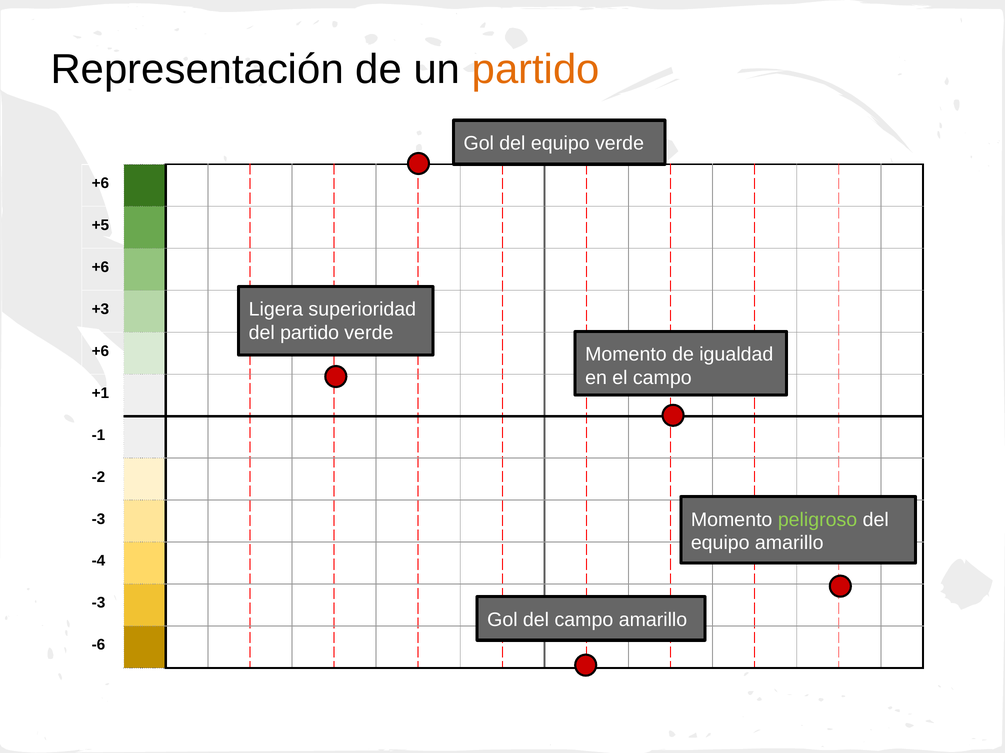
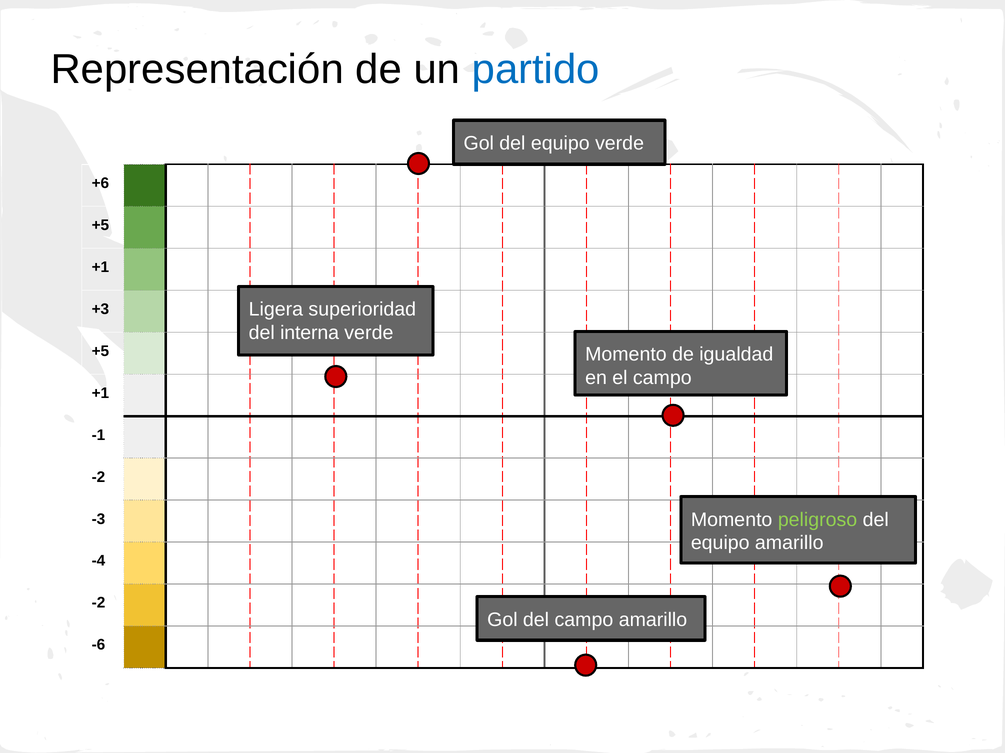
partido at (536, 69) colour: orange -> blue
+6 at (100, 267): +6 -> +1
del partido: partido -> interna
+6 at (100, 351): +6 -> +5
-3 at (99, 604): -3 -> -2
